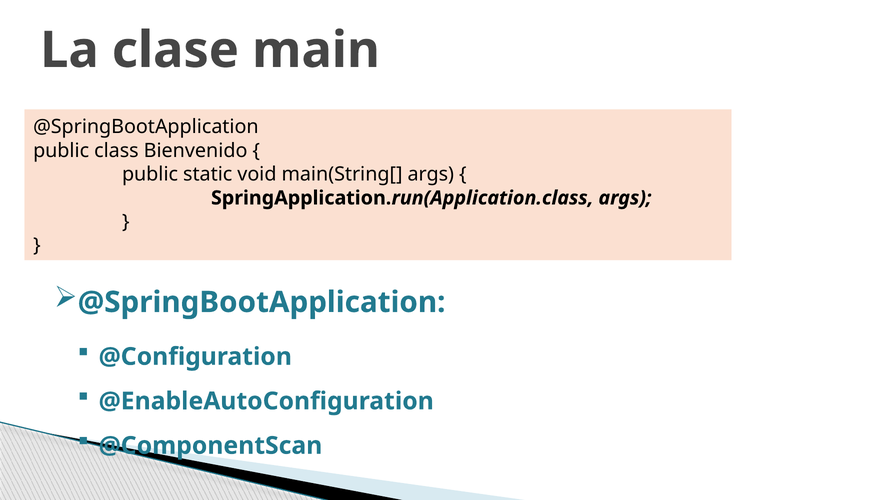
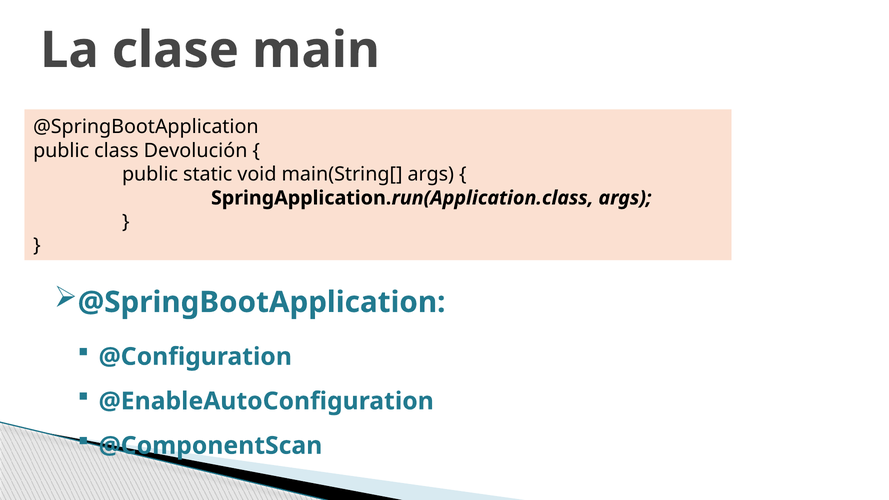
Bienvenido: Bienvenido -> Devolución
